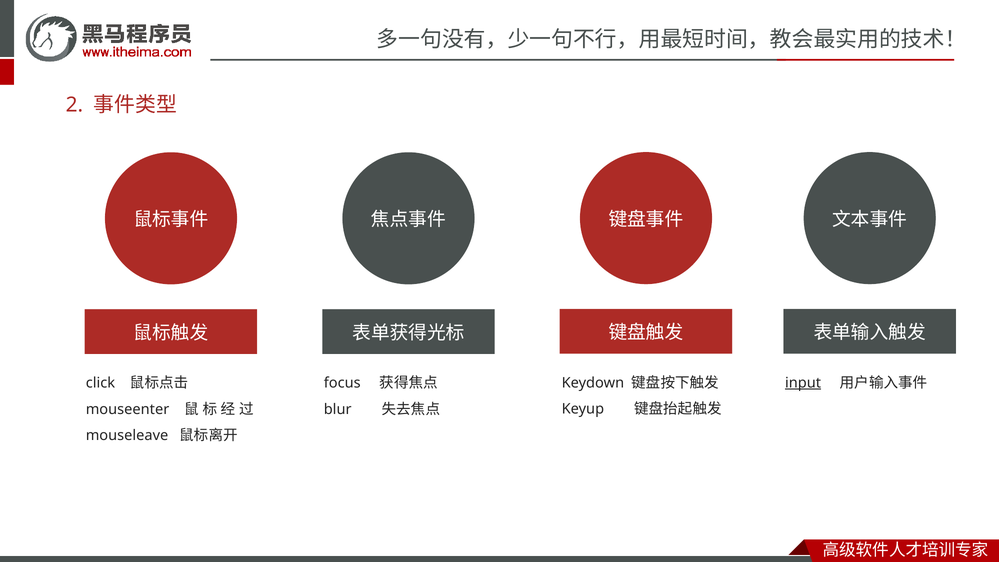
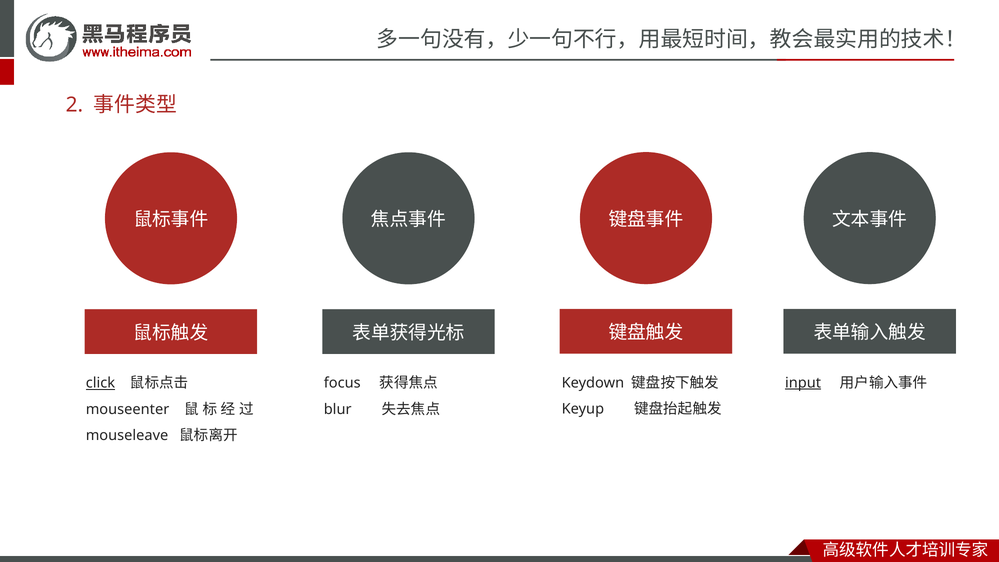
click underline: none -> present
